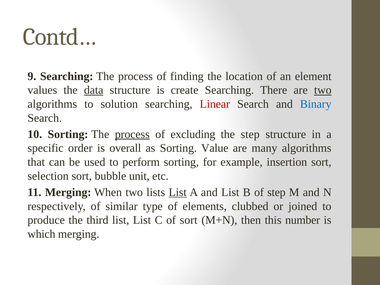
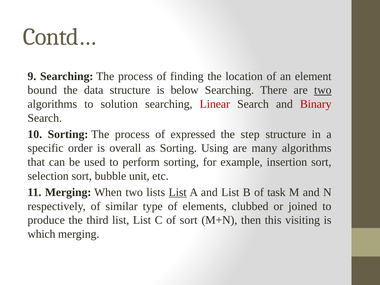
values: values -> bound
data underline: present -> none
create: create -> below
Binary colour: blue -> red
process at (132, 134) underline: present -> none
excluding: excluding -> expressed
Value: Value -> Using
of step: step -> task
number: number -> visiting
